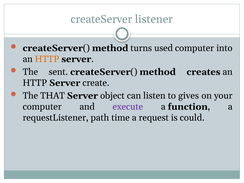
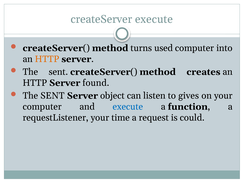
createServer listener: listener -> execute
create: create -> found
THAT at (53, 96): THAT -> SENT
execute at (128, 107) colour: purple -> blue
requestListener path: path -> your
